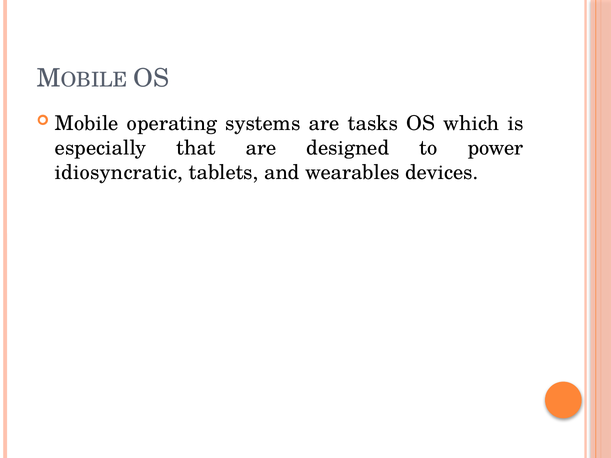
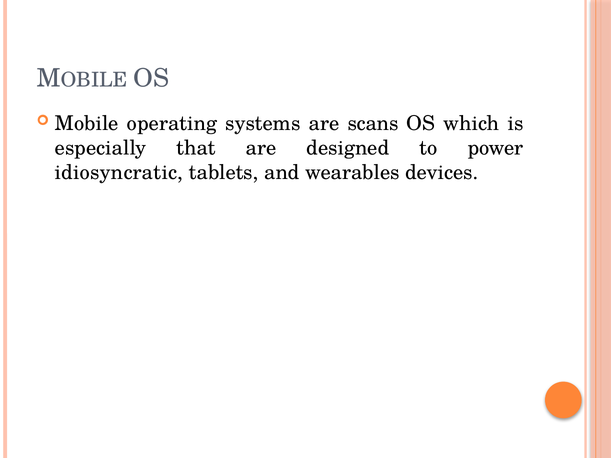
tasks: tasks -> scans
